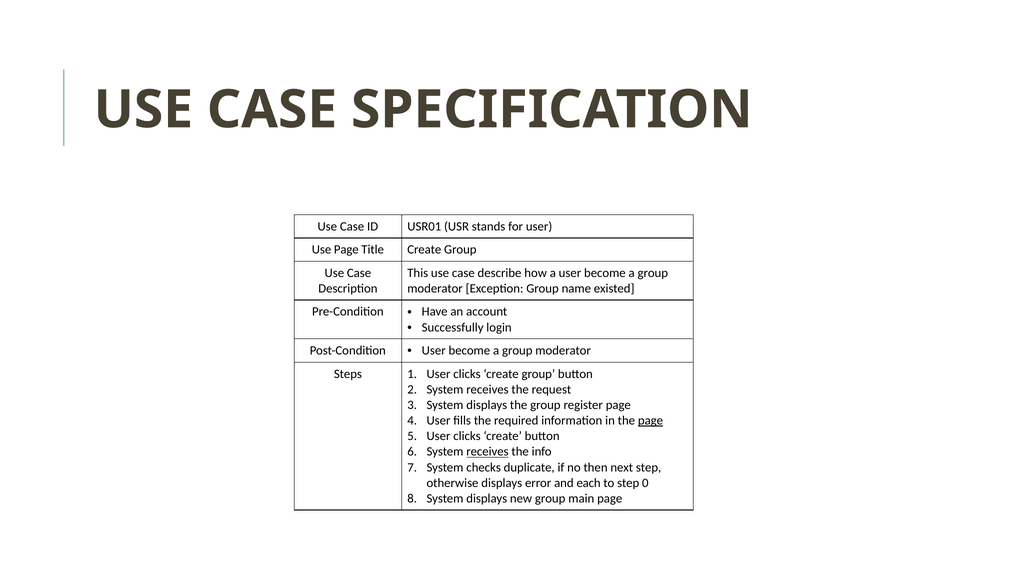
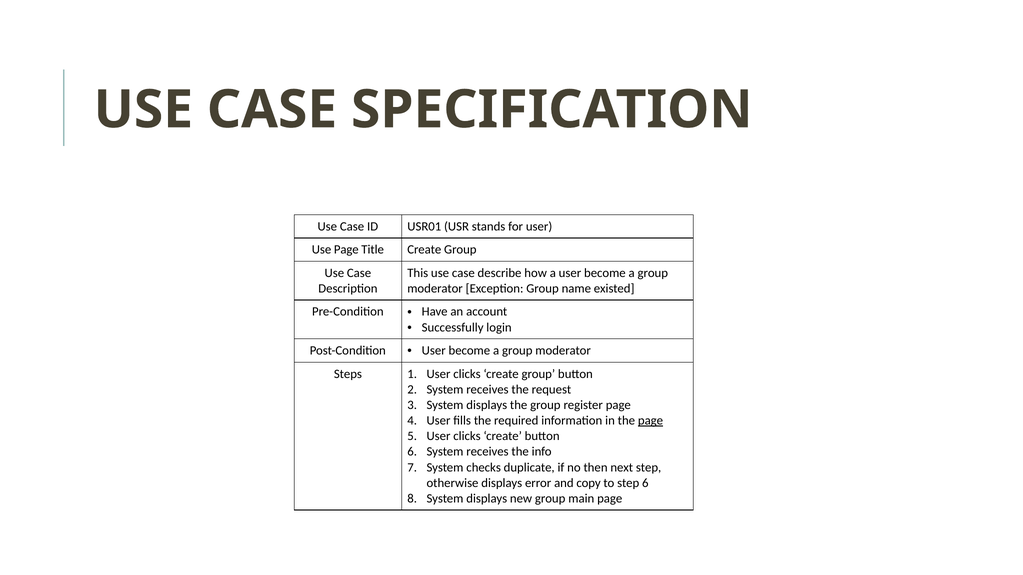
receives at (487, 452) underline: present -> none
each: each -> copy
step 0: 0 -> 6
